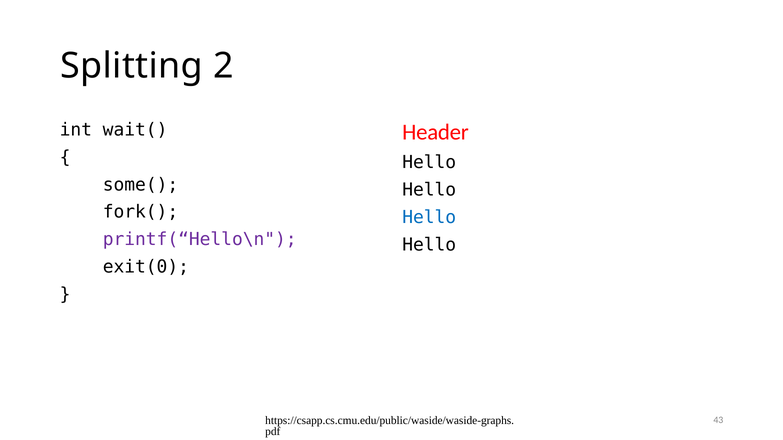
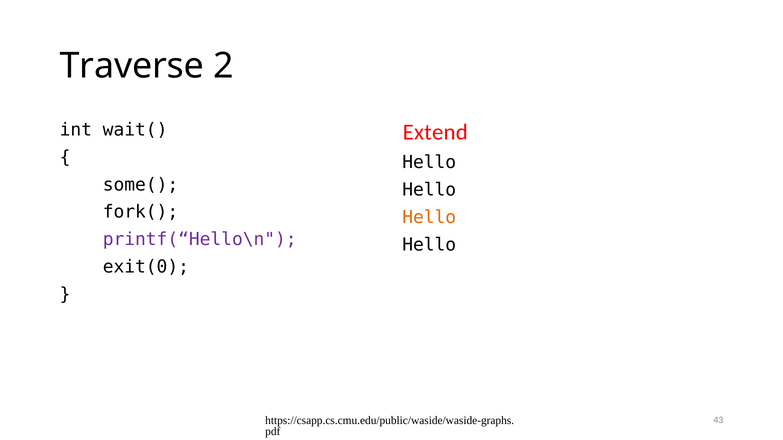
Splitting: Splitting -> Traverse
Header: Header -> Extend
Hello at (429, 218) colour: blue -> orange
